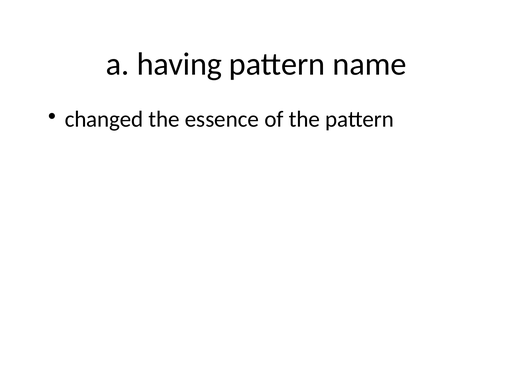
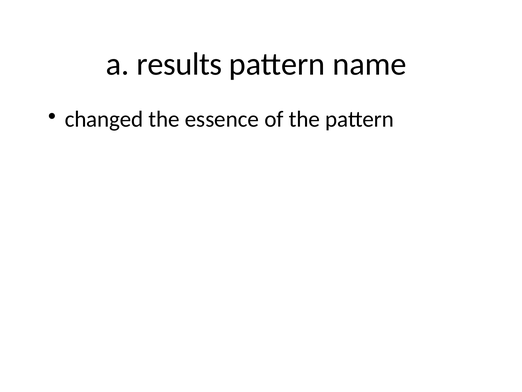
having: having -> results
